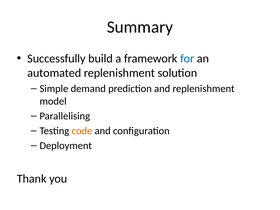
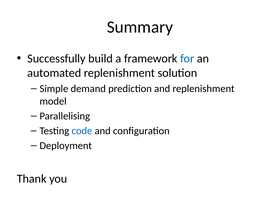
code colour: orange -> blue
